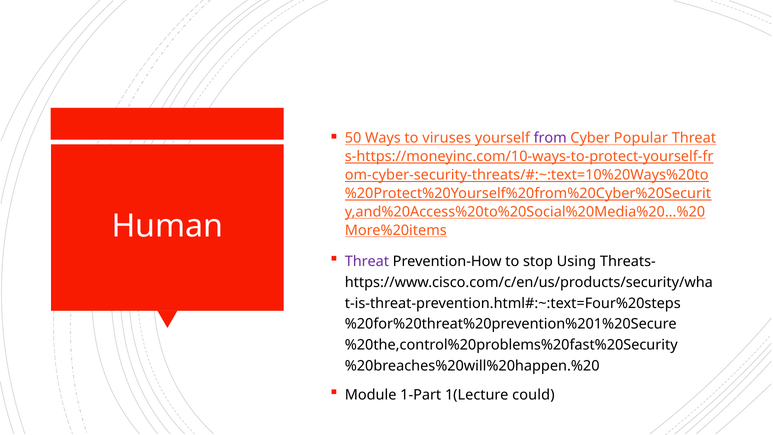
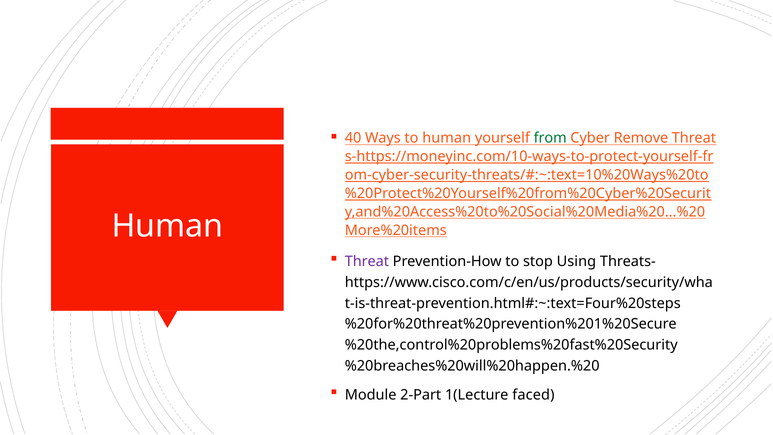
50: 50 -> 40
to viruses: viruses -> human
from colour: purple -> green
Popular: Popular -> Remove
1-Part: 1-Part -> 2-Part
could: could -> faced
